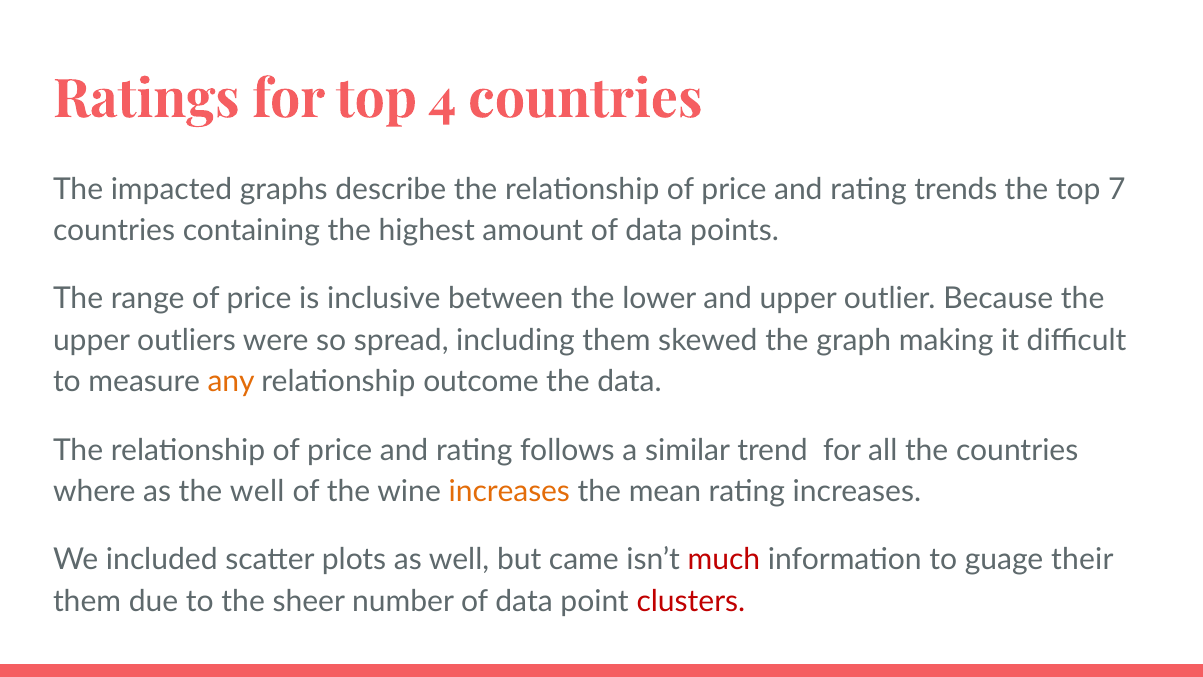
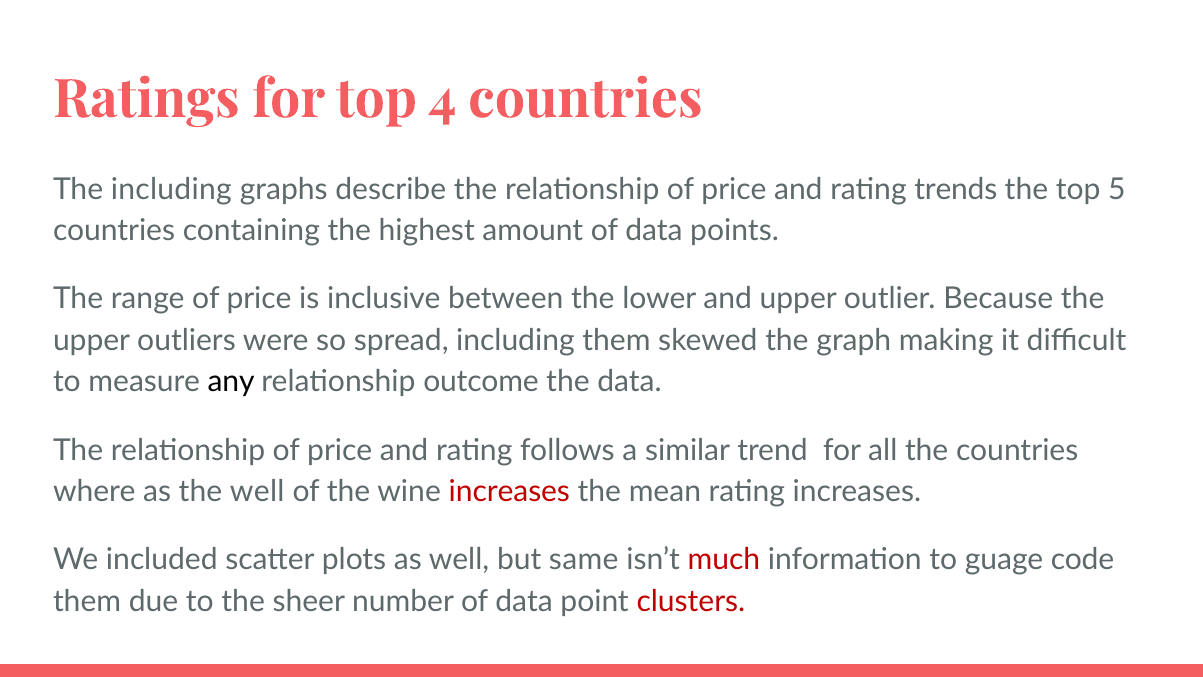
The impacted: impacted -> including
7: 7 -> 5
any colour: orange -> black
increases at (509, 492) colour: orange -> red
came: came -> same
their: their -> code
